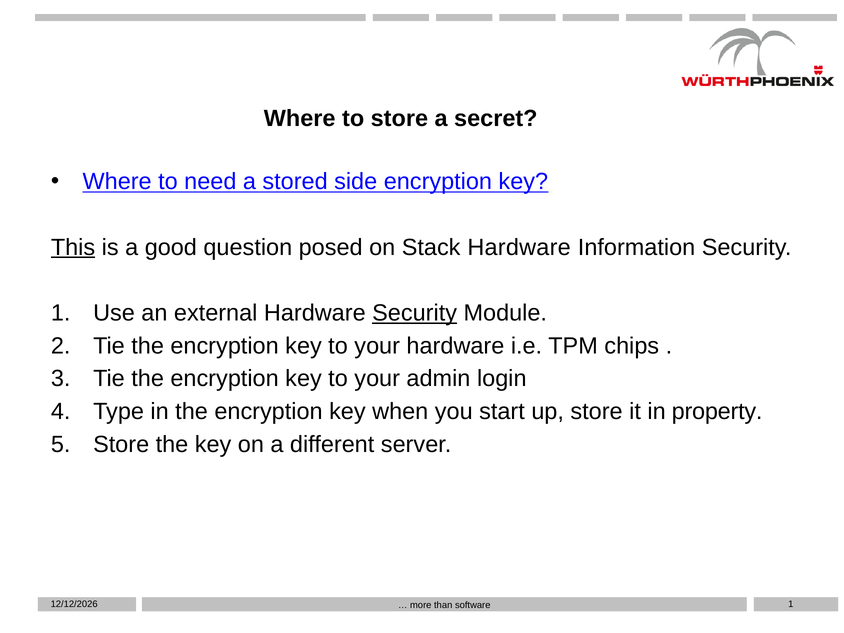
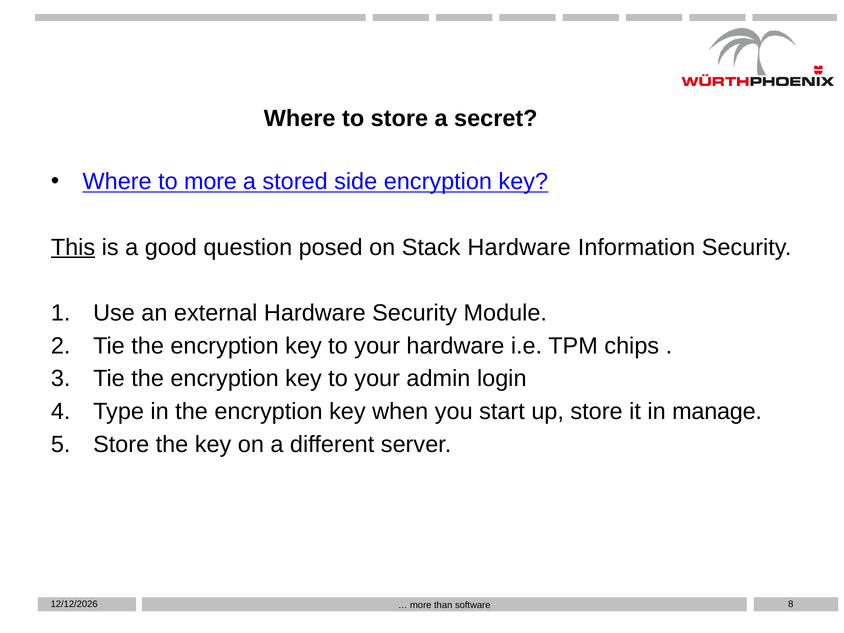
to need: need -> more
Security at (415, 313) underline: present -> none
property: property -> manage
1 at (791, 604): 1 -> 8
